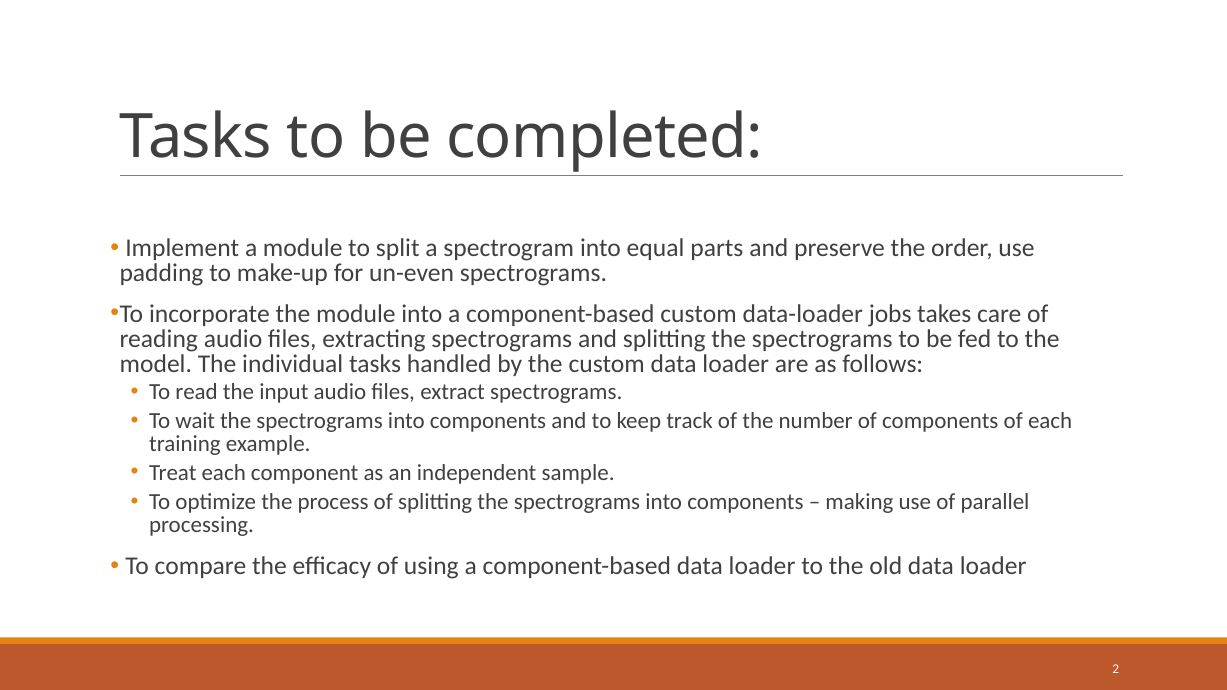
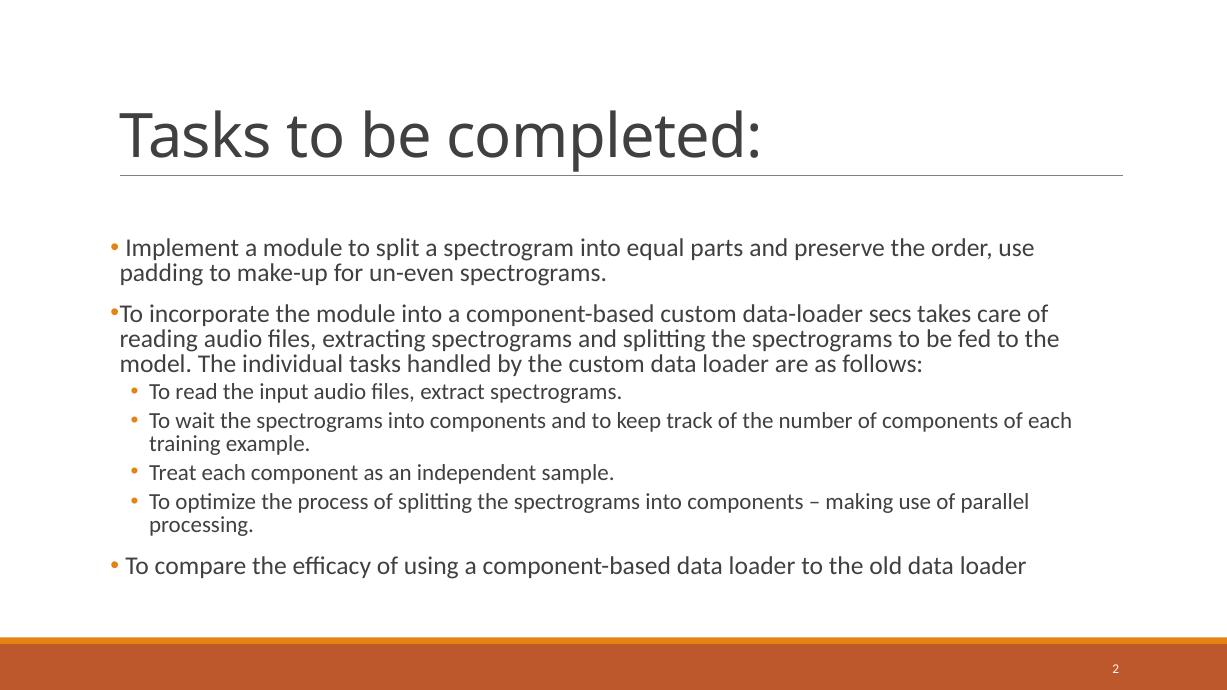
jobs: jobs -> secs
